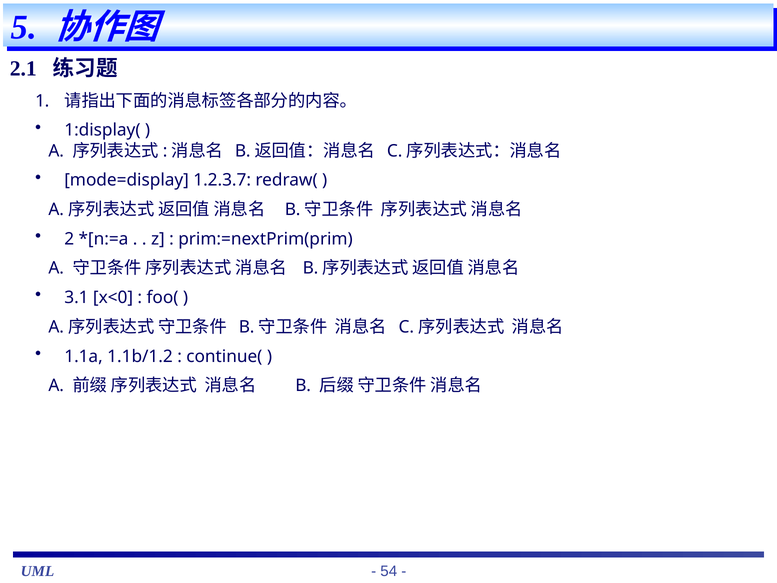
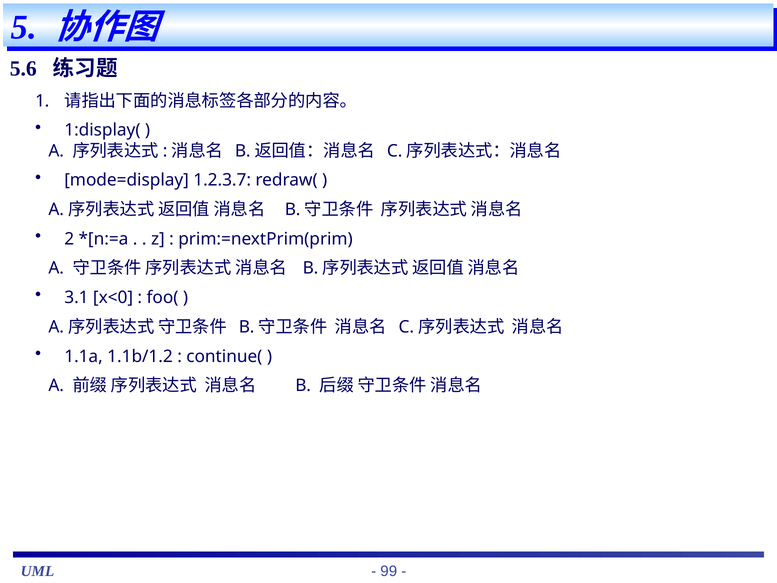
2.1: 2.1 -> 5.6
54: 54 -> 99
